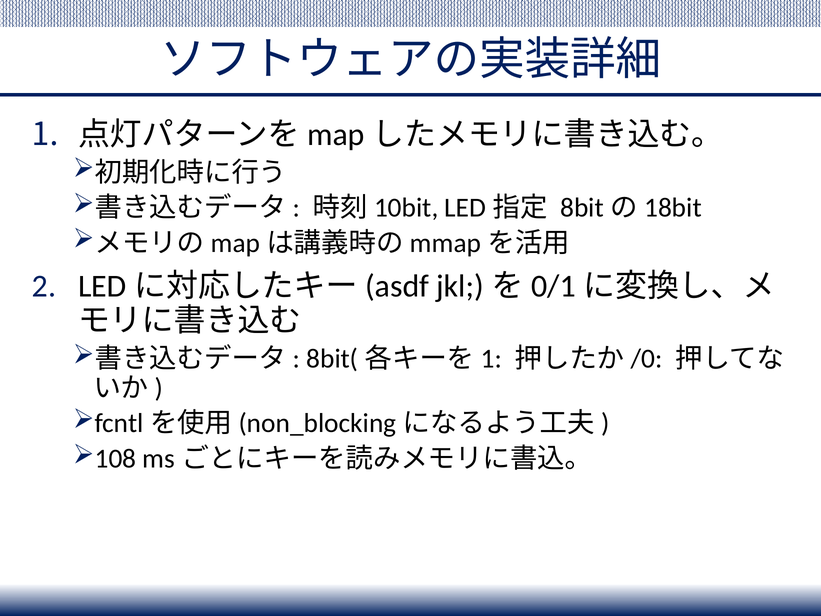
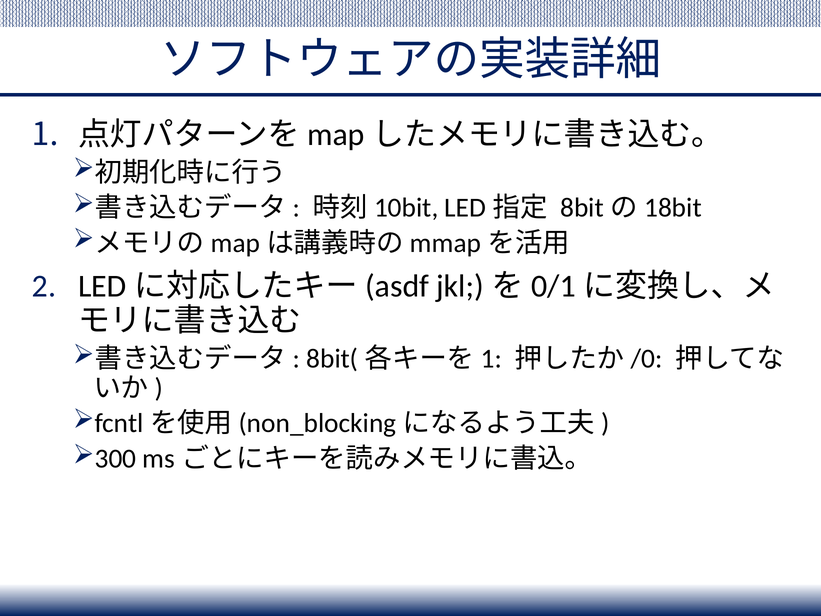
108: 108 -> 300
